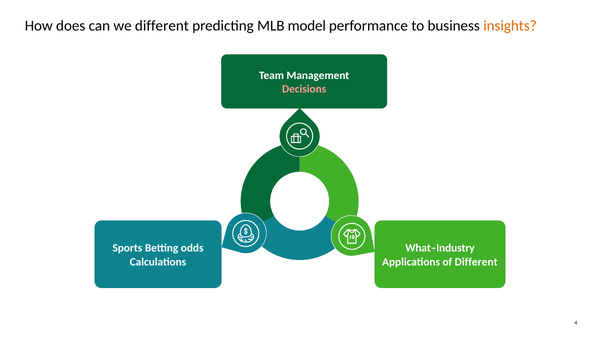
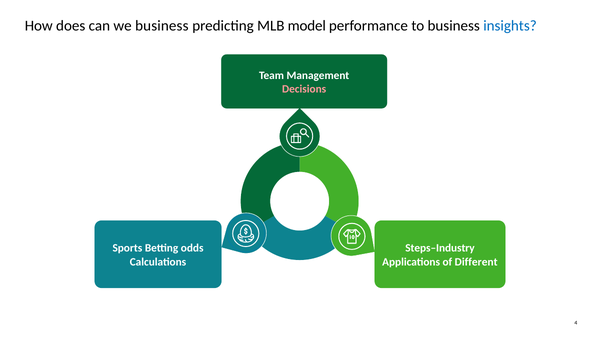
we different: different -> business
insights colour: orange -> blue
What–Industry: What–Industry -> Steps–Industry
